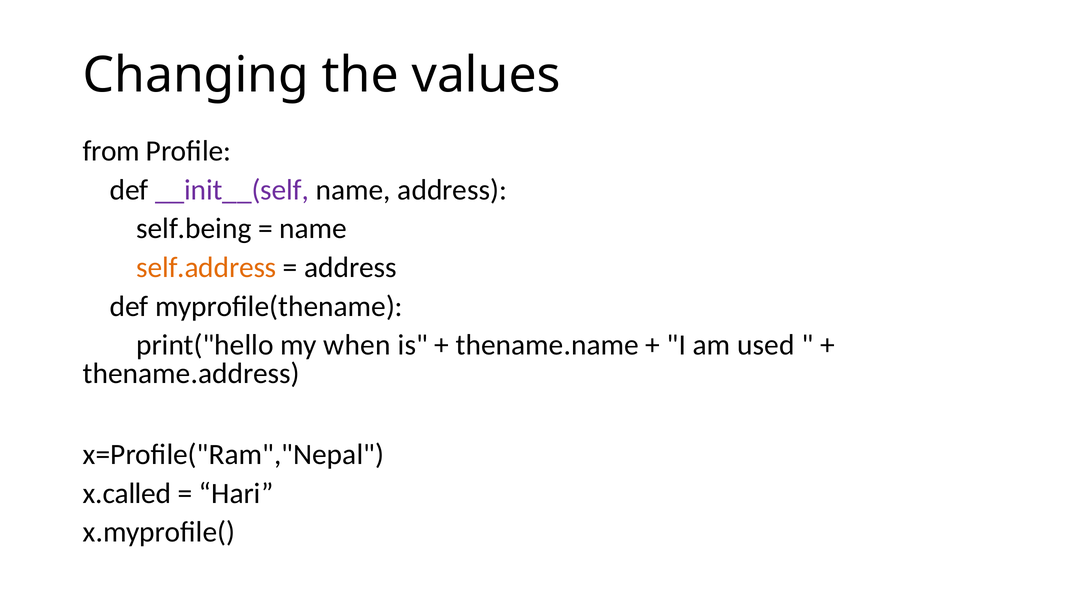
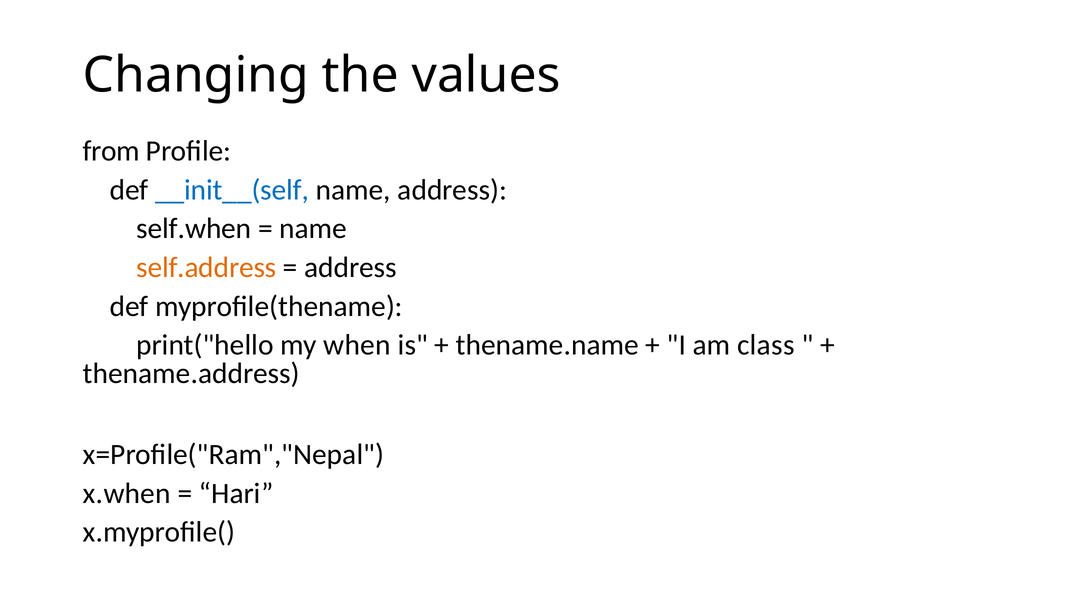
__init__(self colour: purple -> blue
self.being: self.being -> self.when
used: used -> class
x.called: x.called -> x.when
